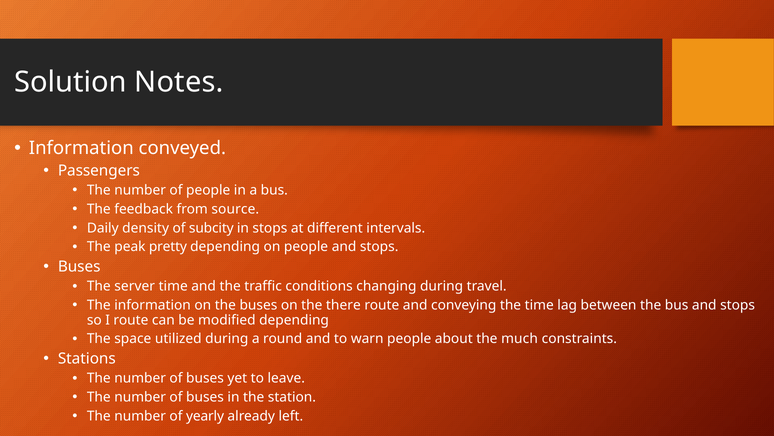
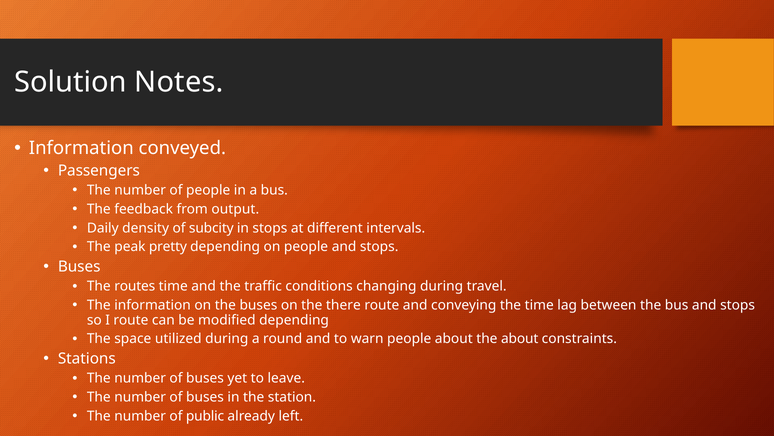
source: source -> output
server: server -> routes
the much: much -> about
yearly: yearly -> public
